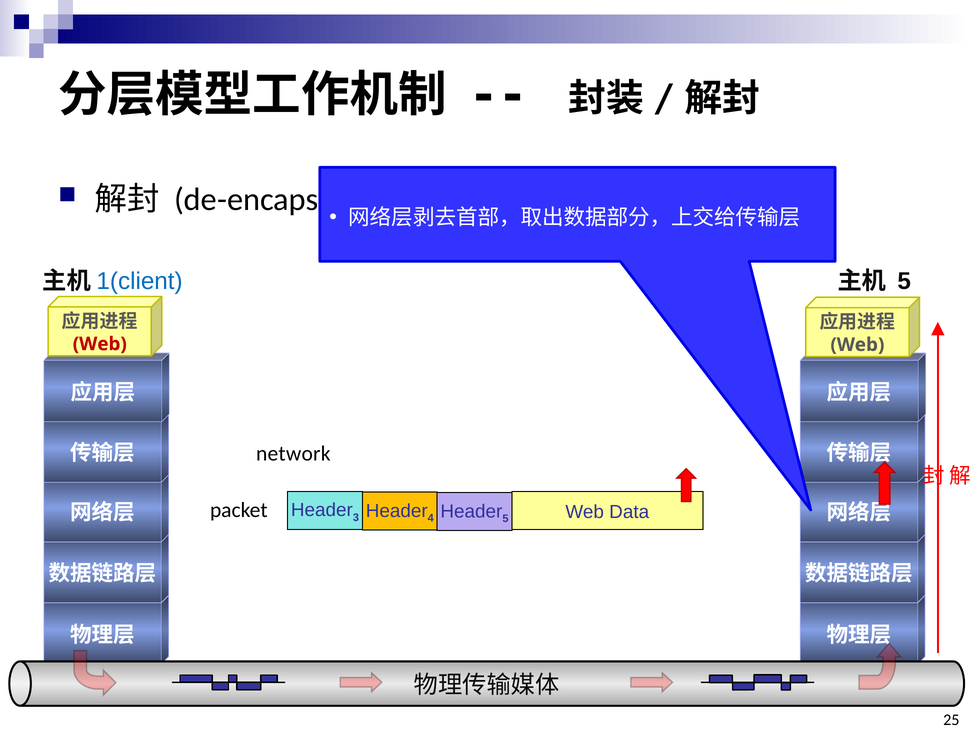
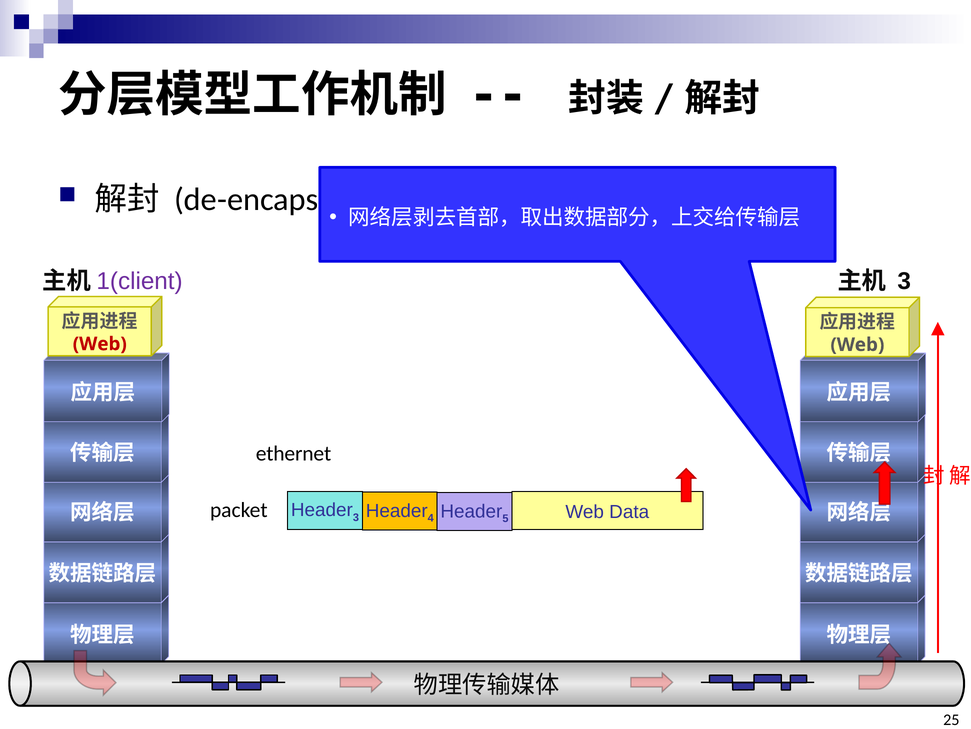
1(client colour: blue -> purple
5 at (904, 281): 5 -> 3
network: network -> ethernet
